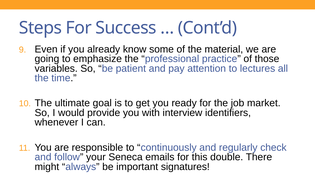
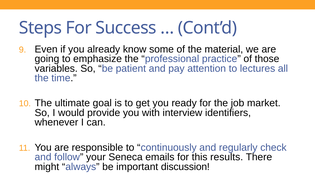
double: double -> results
signatures: signatures -> discussion
